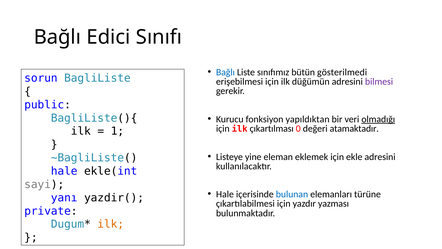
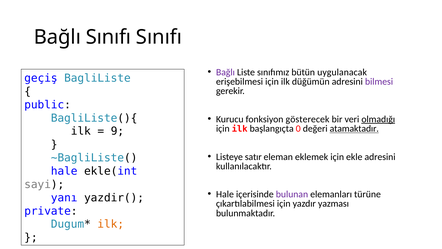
Bağlı Edici: Edici -> Sınıfı
Bağlı at (225, 72) colour: blue -> purple
gösterilmedi: gösterilmedi -> uygulanacak
sorun: sorun -> geçiş
yapıldıktan: yapıldıktan -> gösterecek
çıkartılması: çıkartılması -> başlangıçta
atamaktadır underline: none -> present
1: 1 -> 9
yine: yine -> satır
bulunan colour: blue -> purple
